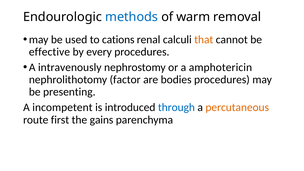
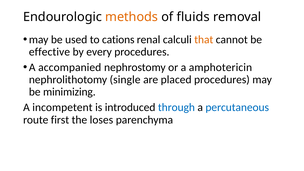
methods colour: blue -> orange
warm: warm -> fluids
intravenously: intravenously -> accompanied
factor: factor -> single
bodies: bodies -> placed
presenting: presenting -> minimizing
percutaneous colour: orange -> blue
gains: gains -> loses
